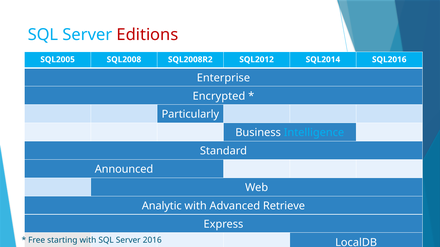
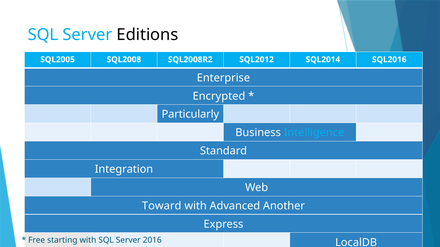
Editions colour: red -> black
Announced: Announced -> Integration
Analytic: Analytic -> Toward
Retrieve: Retrieve -> Another
